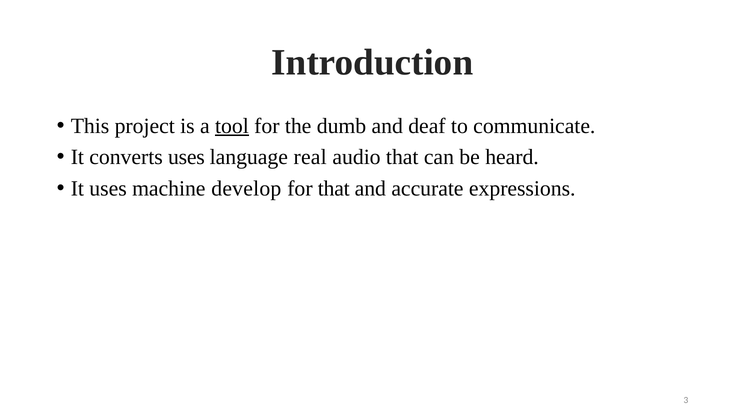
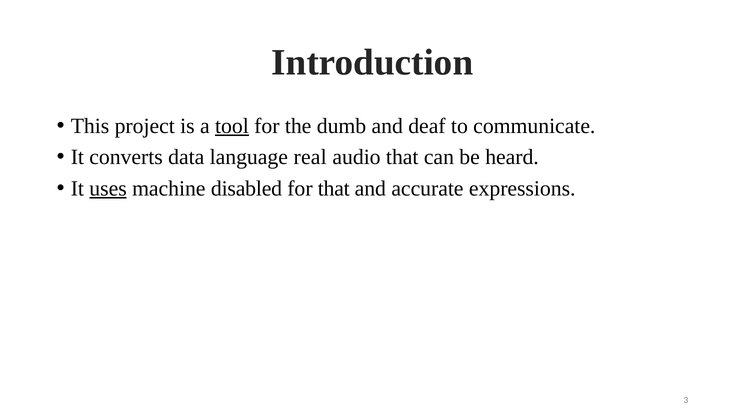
converts uses: uses -> data
uses at (108, 188) underline: none -> present
develop: develop -> disabled
